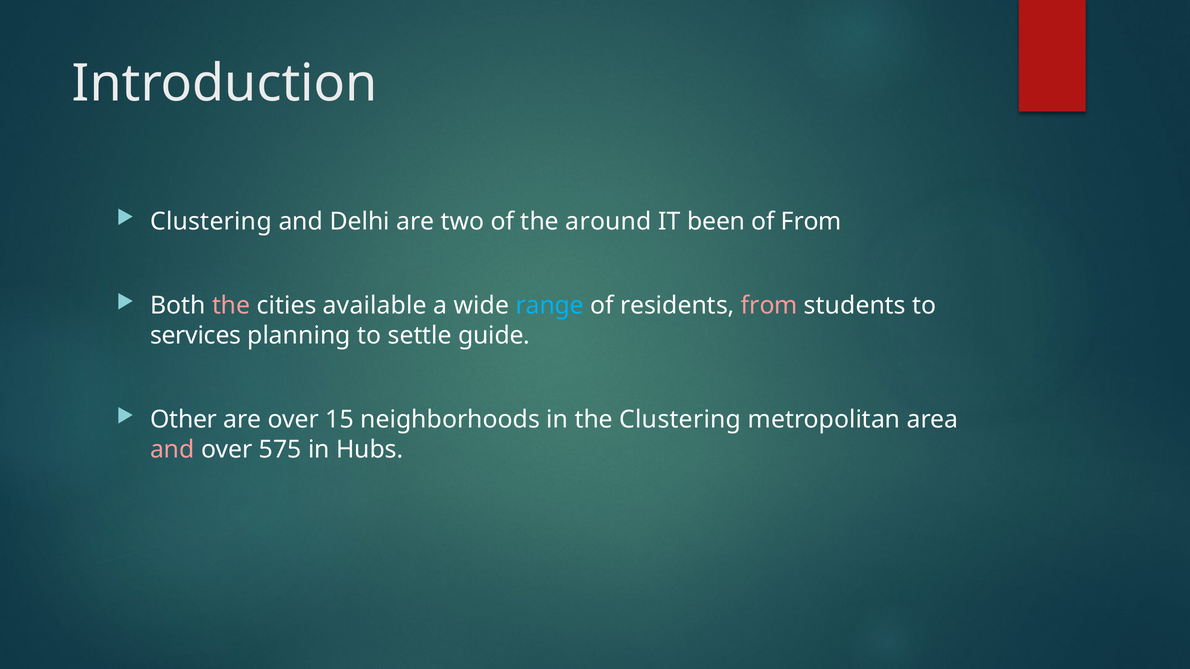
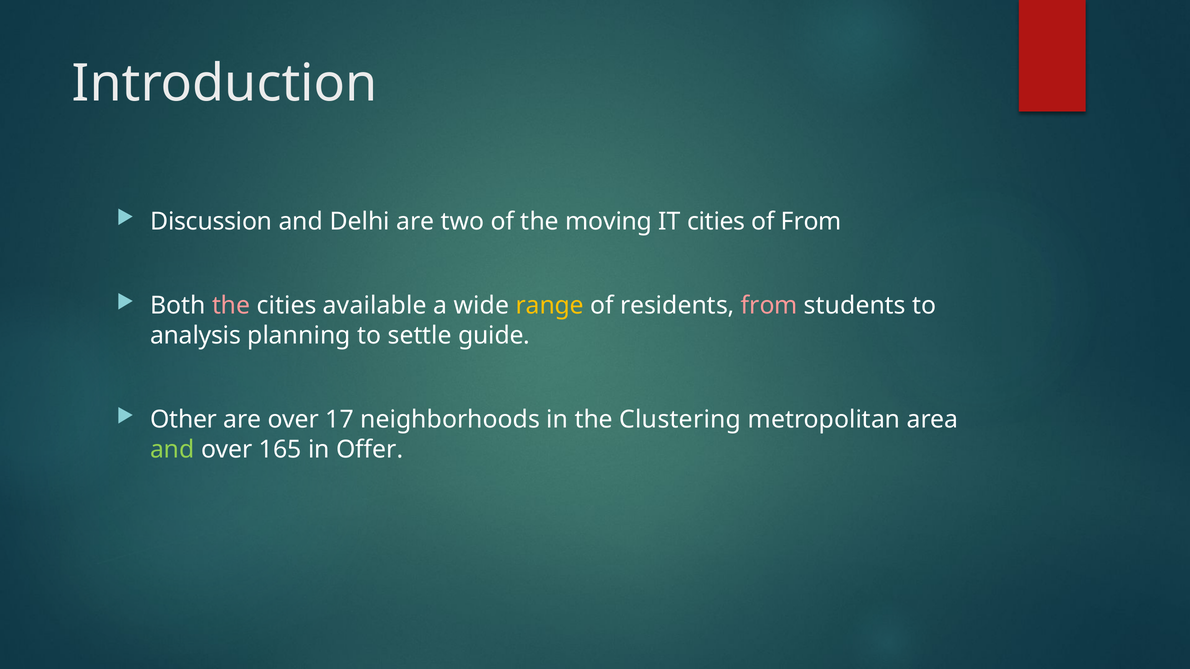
Clustering at (211, 221): Clustering -> Discussion
around: around -> moving
IT been: been -> cities
range colour: light blue -> yellow
services: services -> analysis
15: 15 -> 17
and at (172, 450) colour: pink -> light green
575: 575 -> 165
Hubs: Hubs -> Offer
